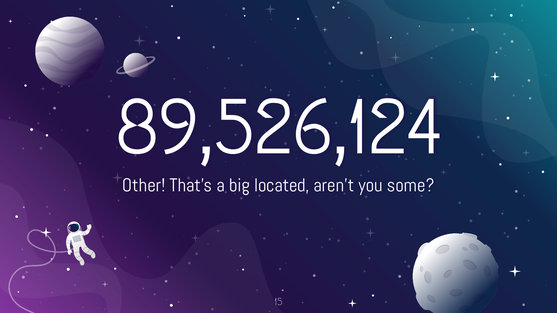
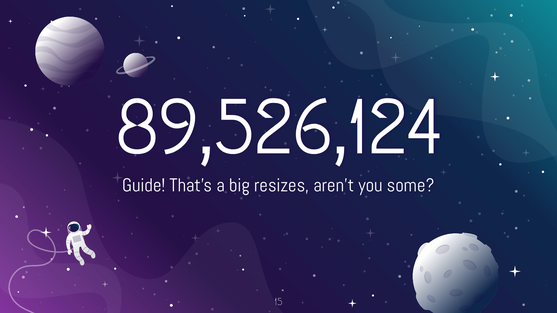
Other: Other -> Guide
located: located -> resizes
